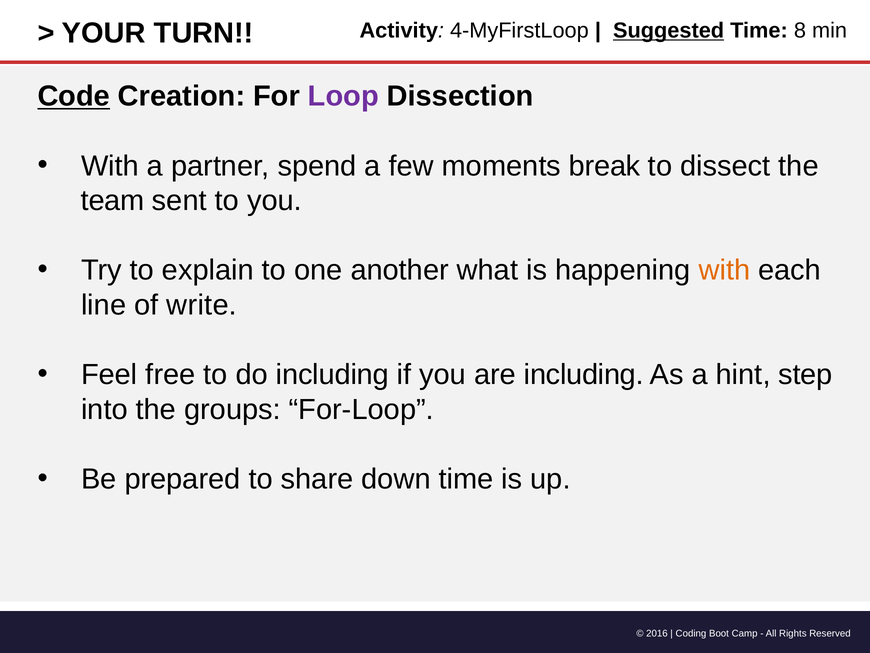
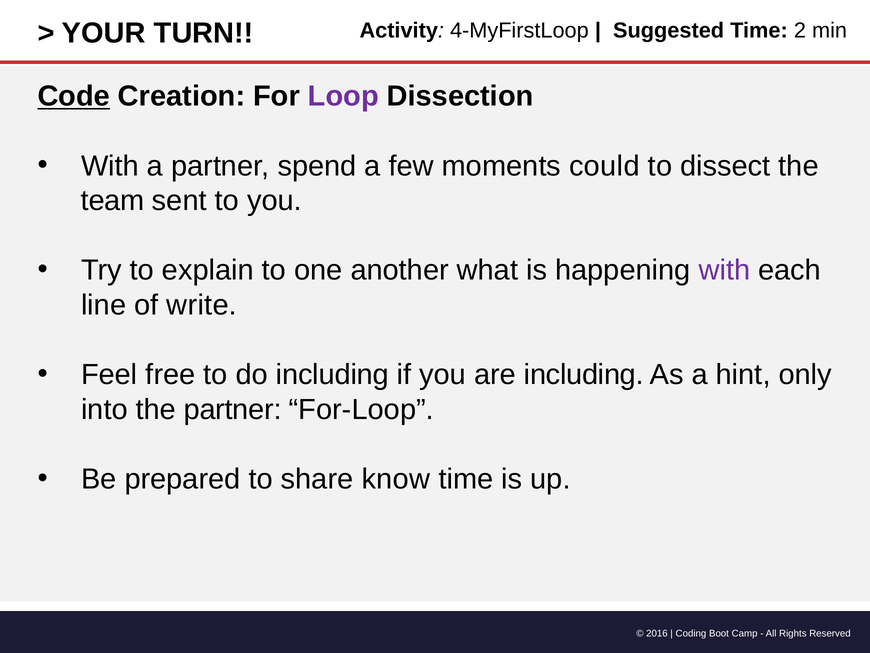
Suggested underline: present -> none
8: 8 -> 2
break: break -> could
with at (724, 270) colour: orange -> purple
step: step -> only
the groups: groups -> partner
down: down -> know
